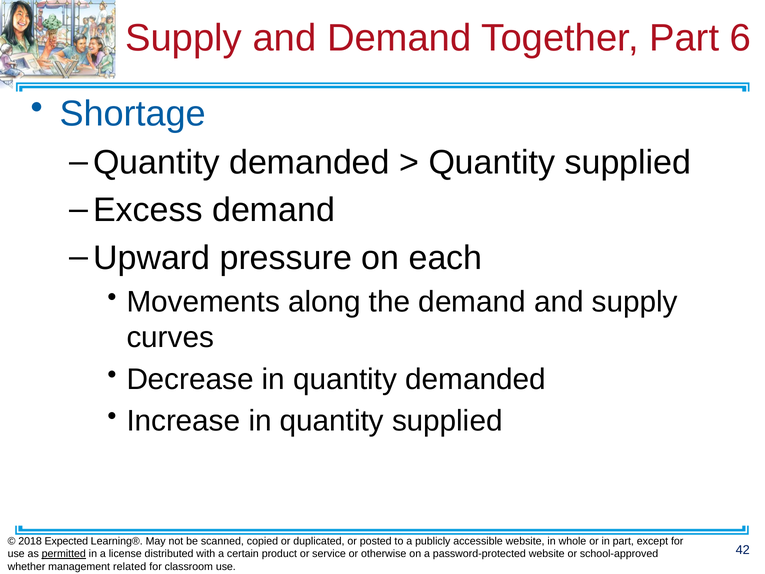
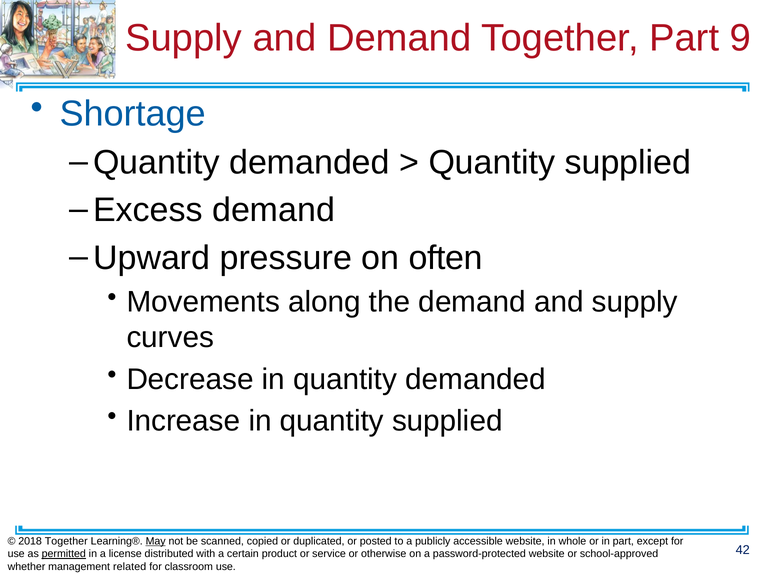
6: 6 -> 9
each: each -> often
2018 Expected: Expected -> Together
May underline: none -> present
